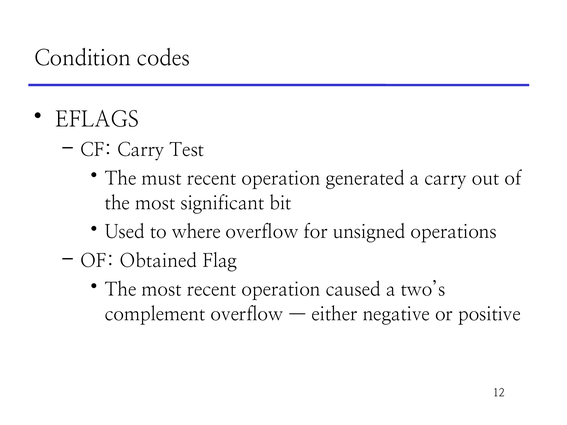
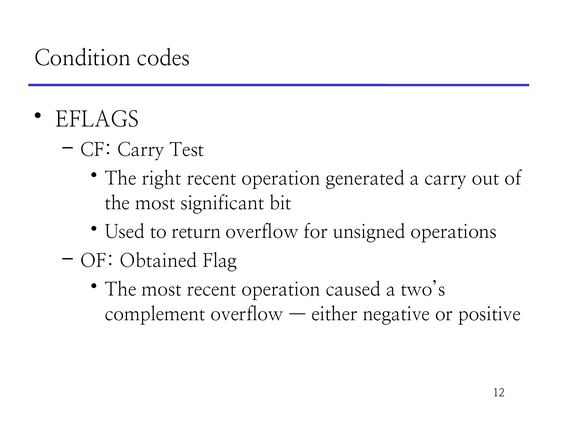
must: must -> right
where: where -> return
